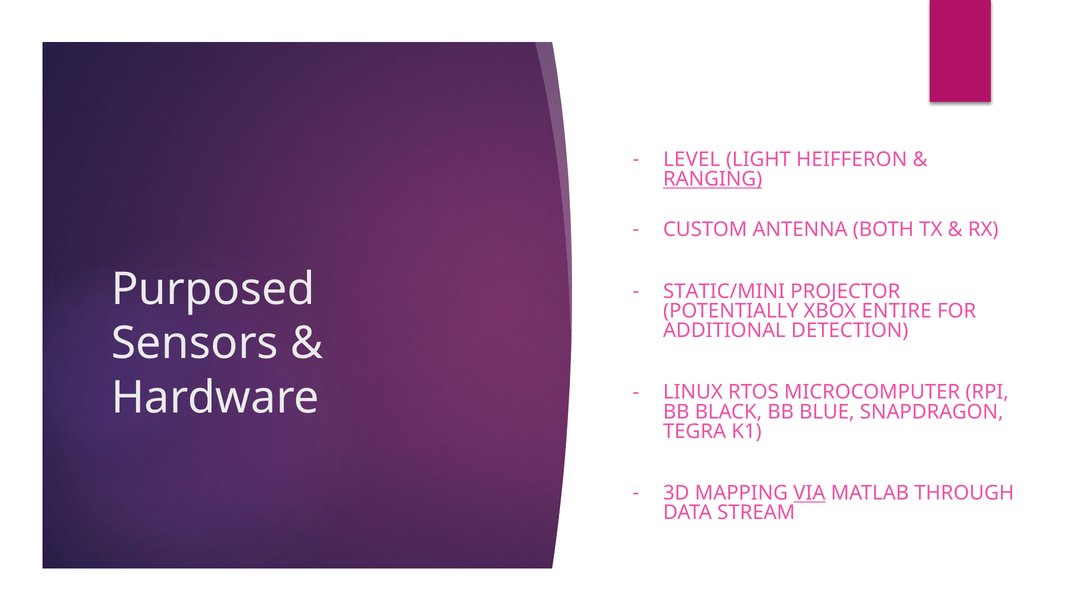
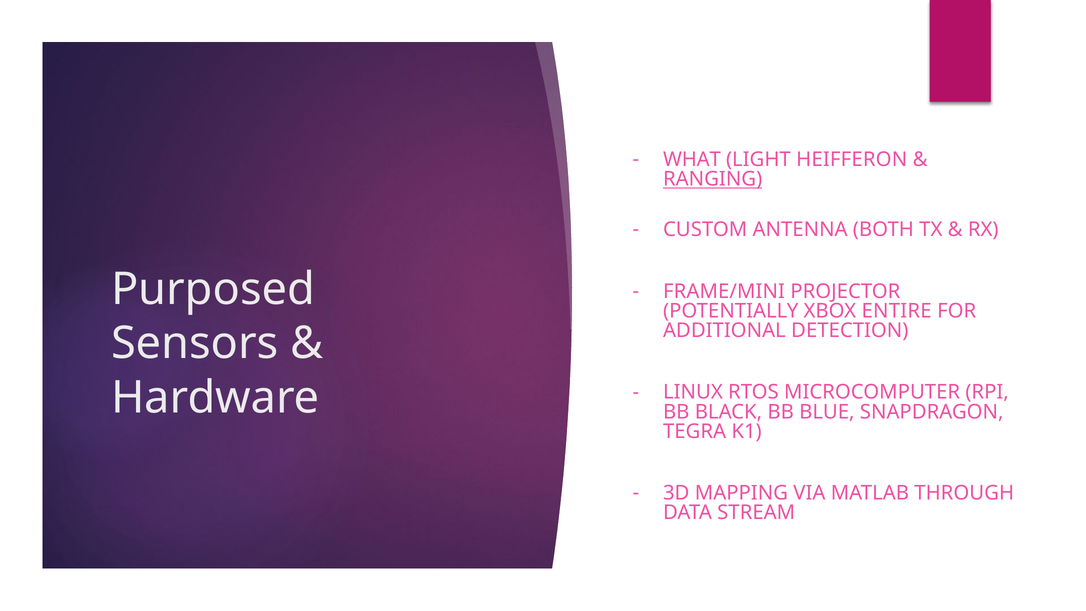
LEVEL: LEVEL -> WHAT
STATIC/MINI: STATIC/MINI -> FRAME/MINI
VIA underline: present -> none
